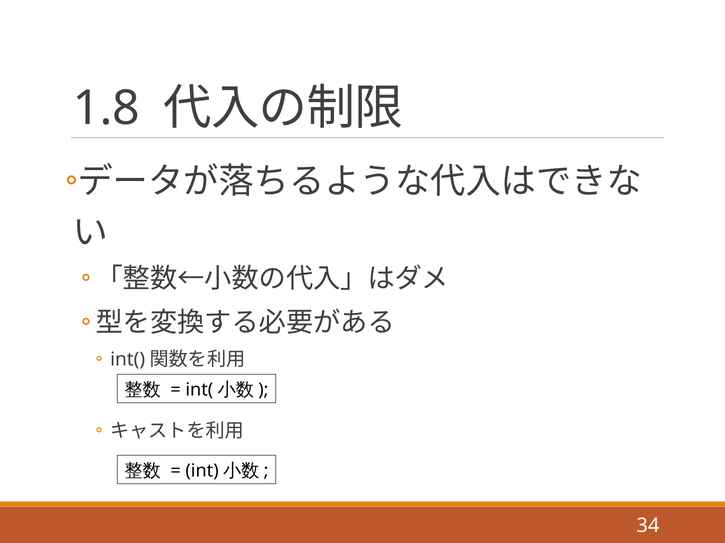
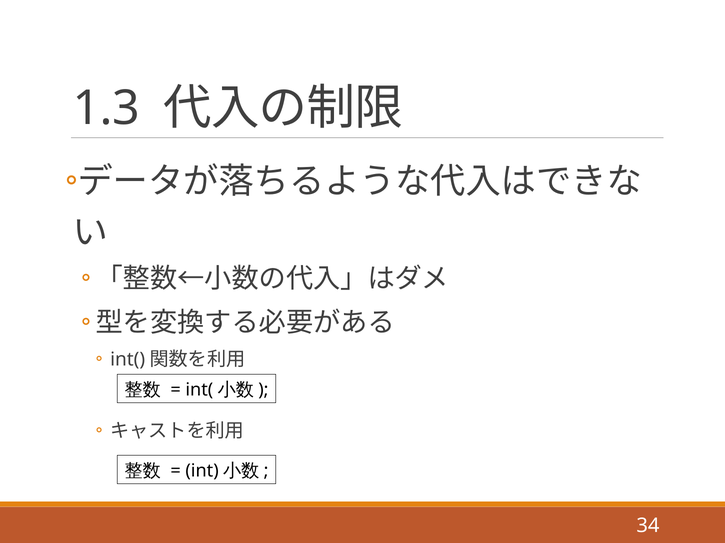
1.8: 1.8 -> 1.3
